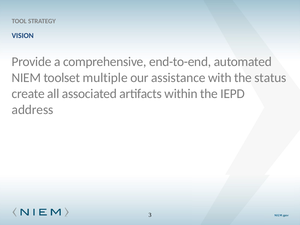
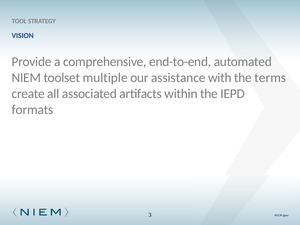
status: status -> terms
address: address -> formats
